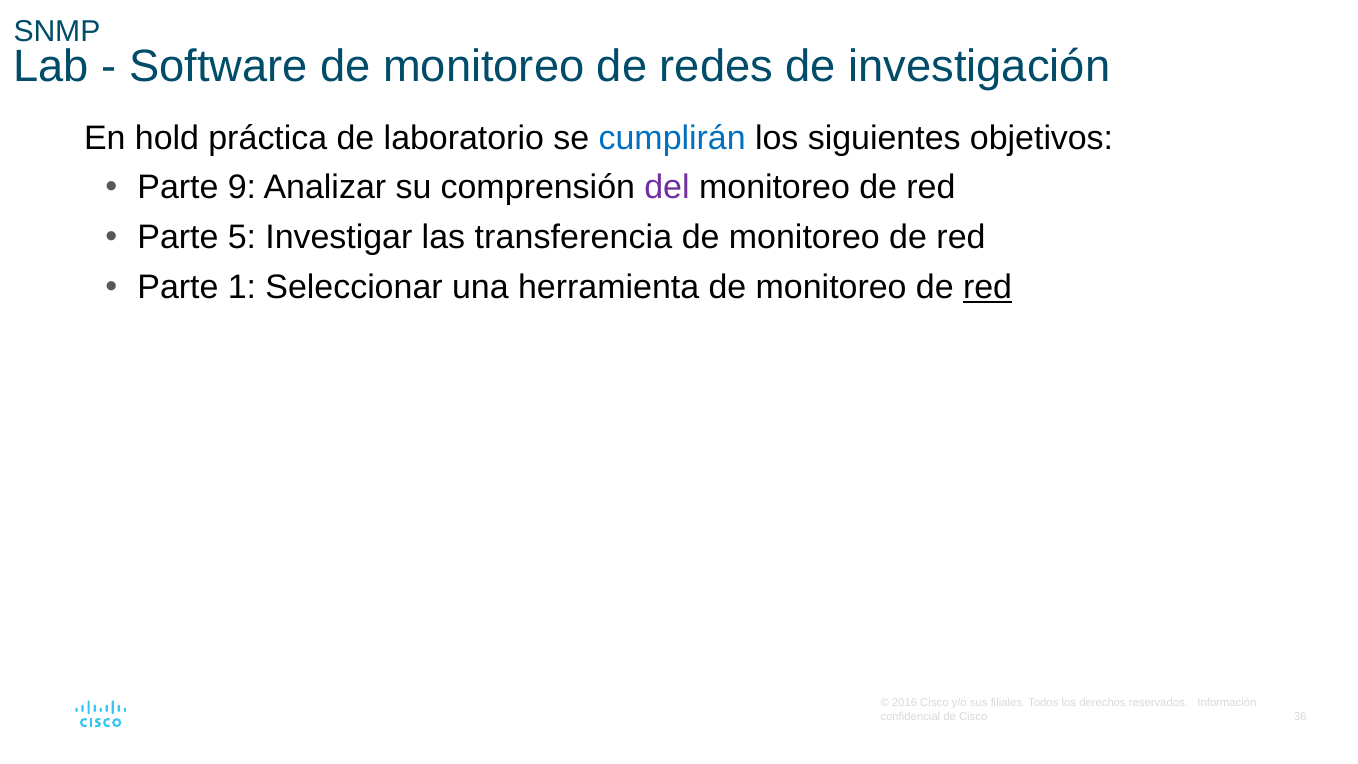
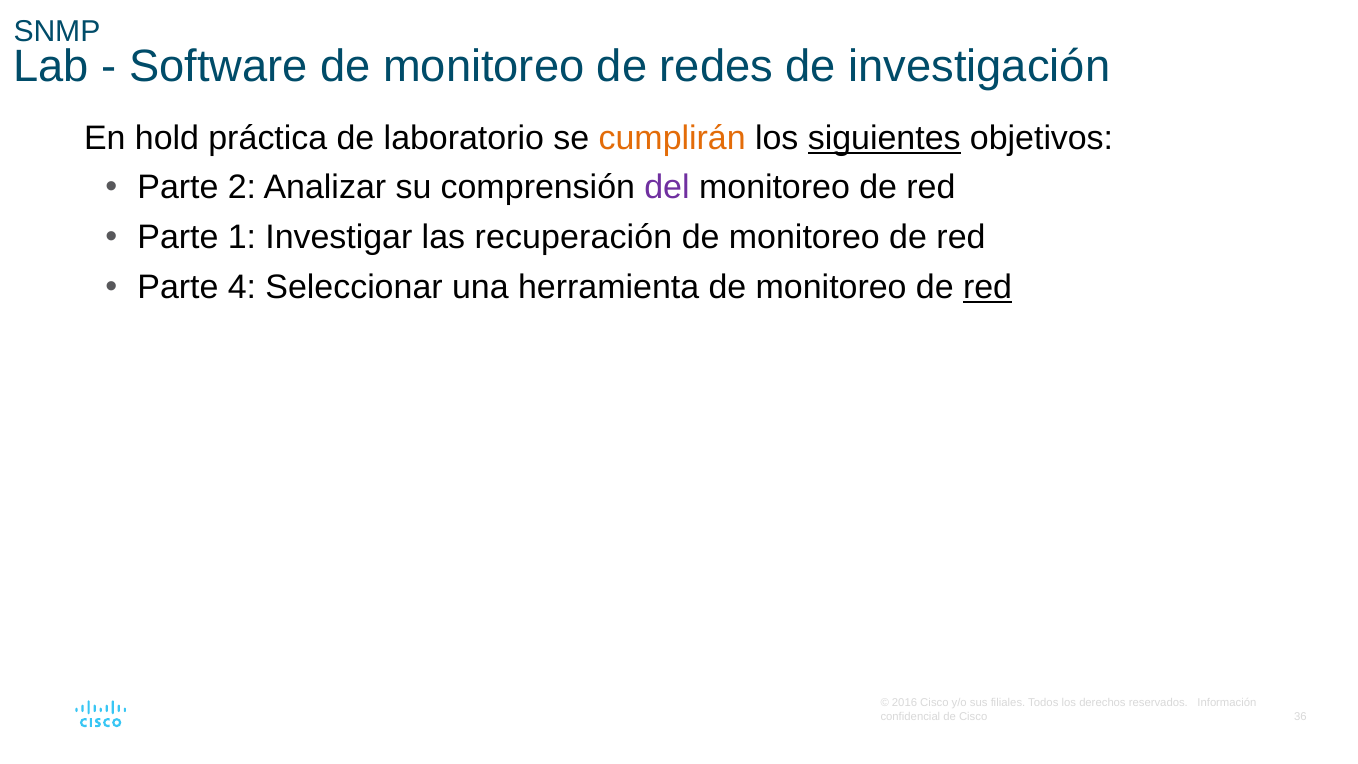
cumplirán colour: blue -> orange
siguientes underline: none -> present
9: 9 -> 2
5: 5 -> 1
transferencia: transferencia -> recuperación
1: 1 -> 4
